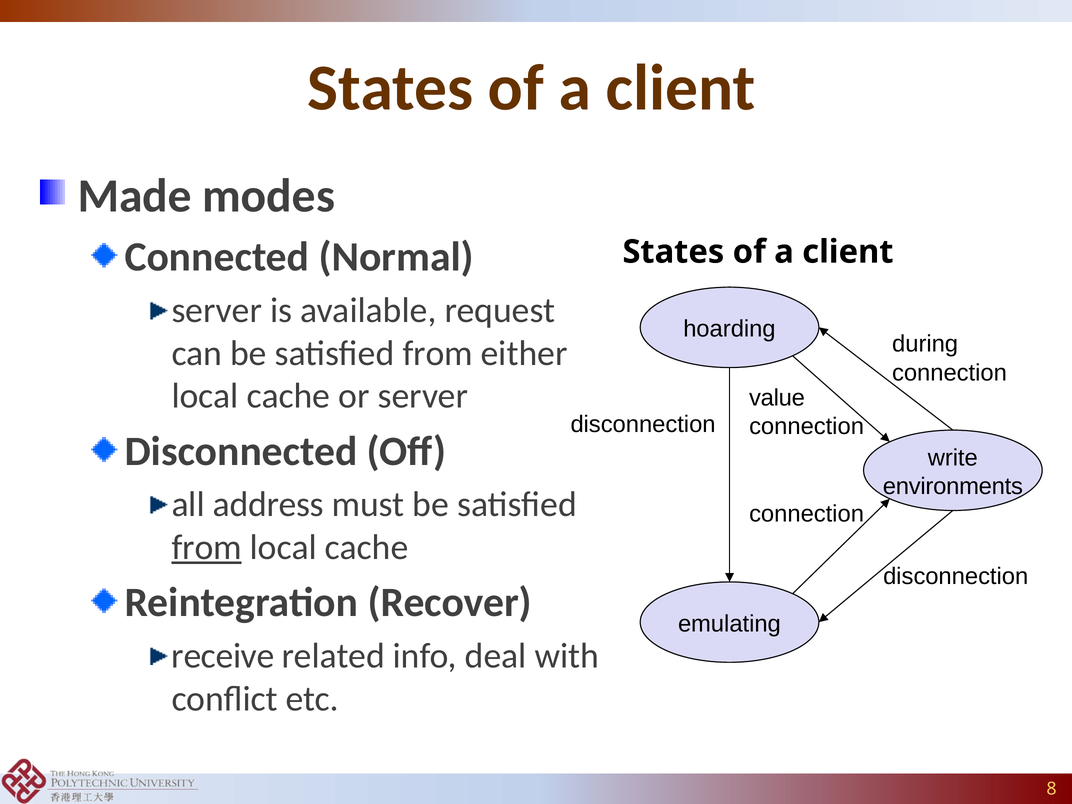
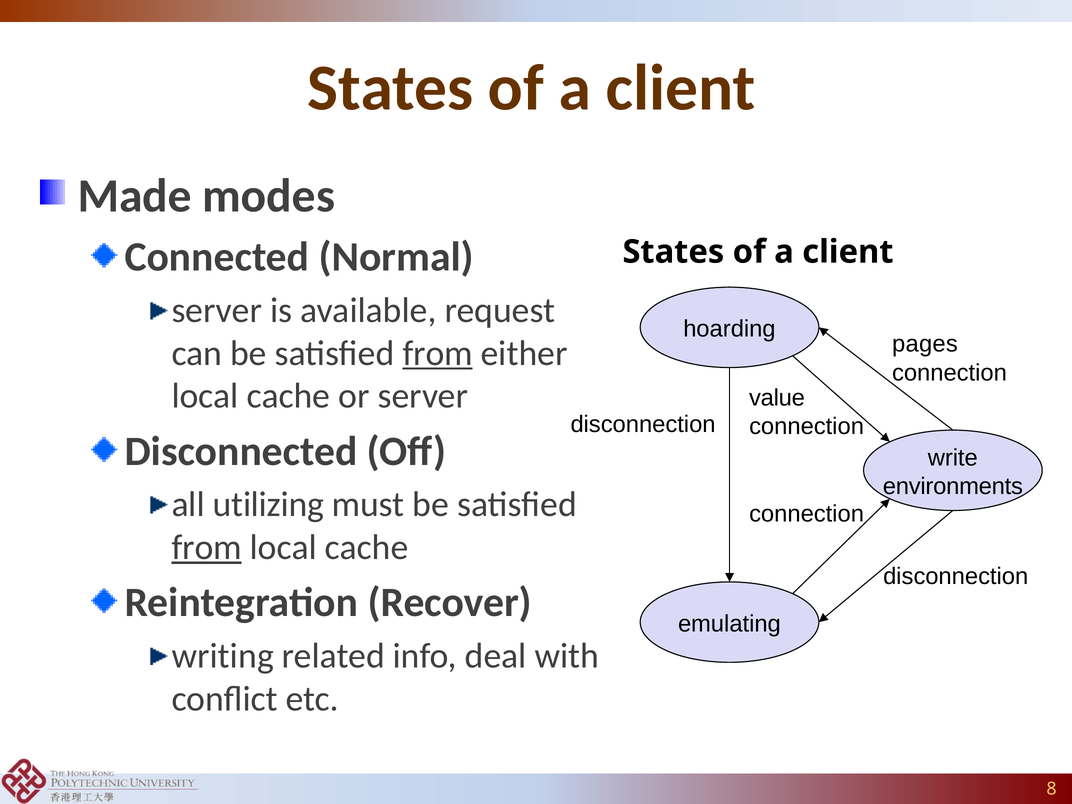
during: during -> pages
from at (438, 353) underline: none -> present
address: address -> utilizing
receive: receive -> writing
